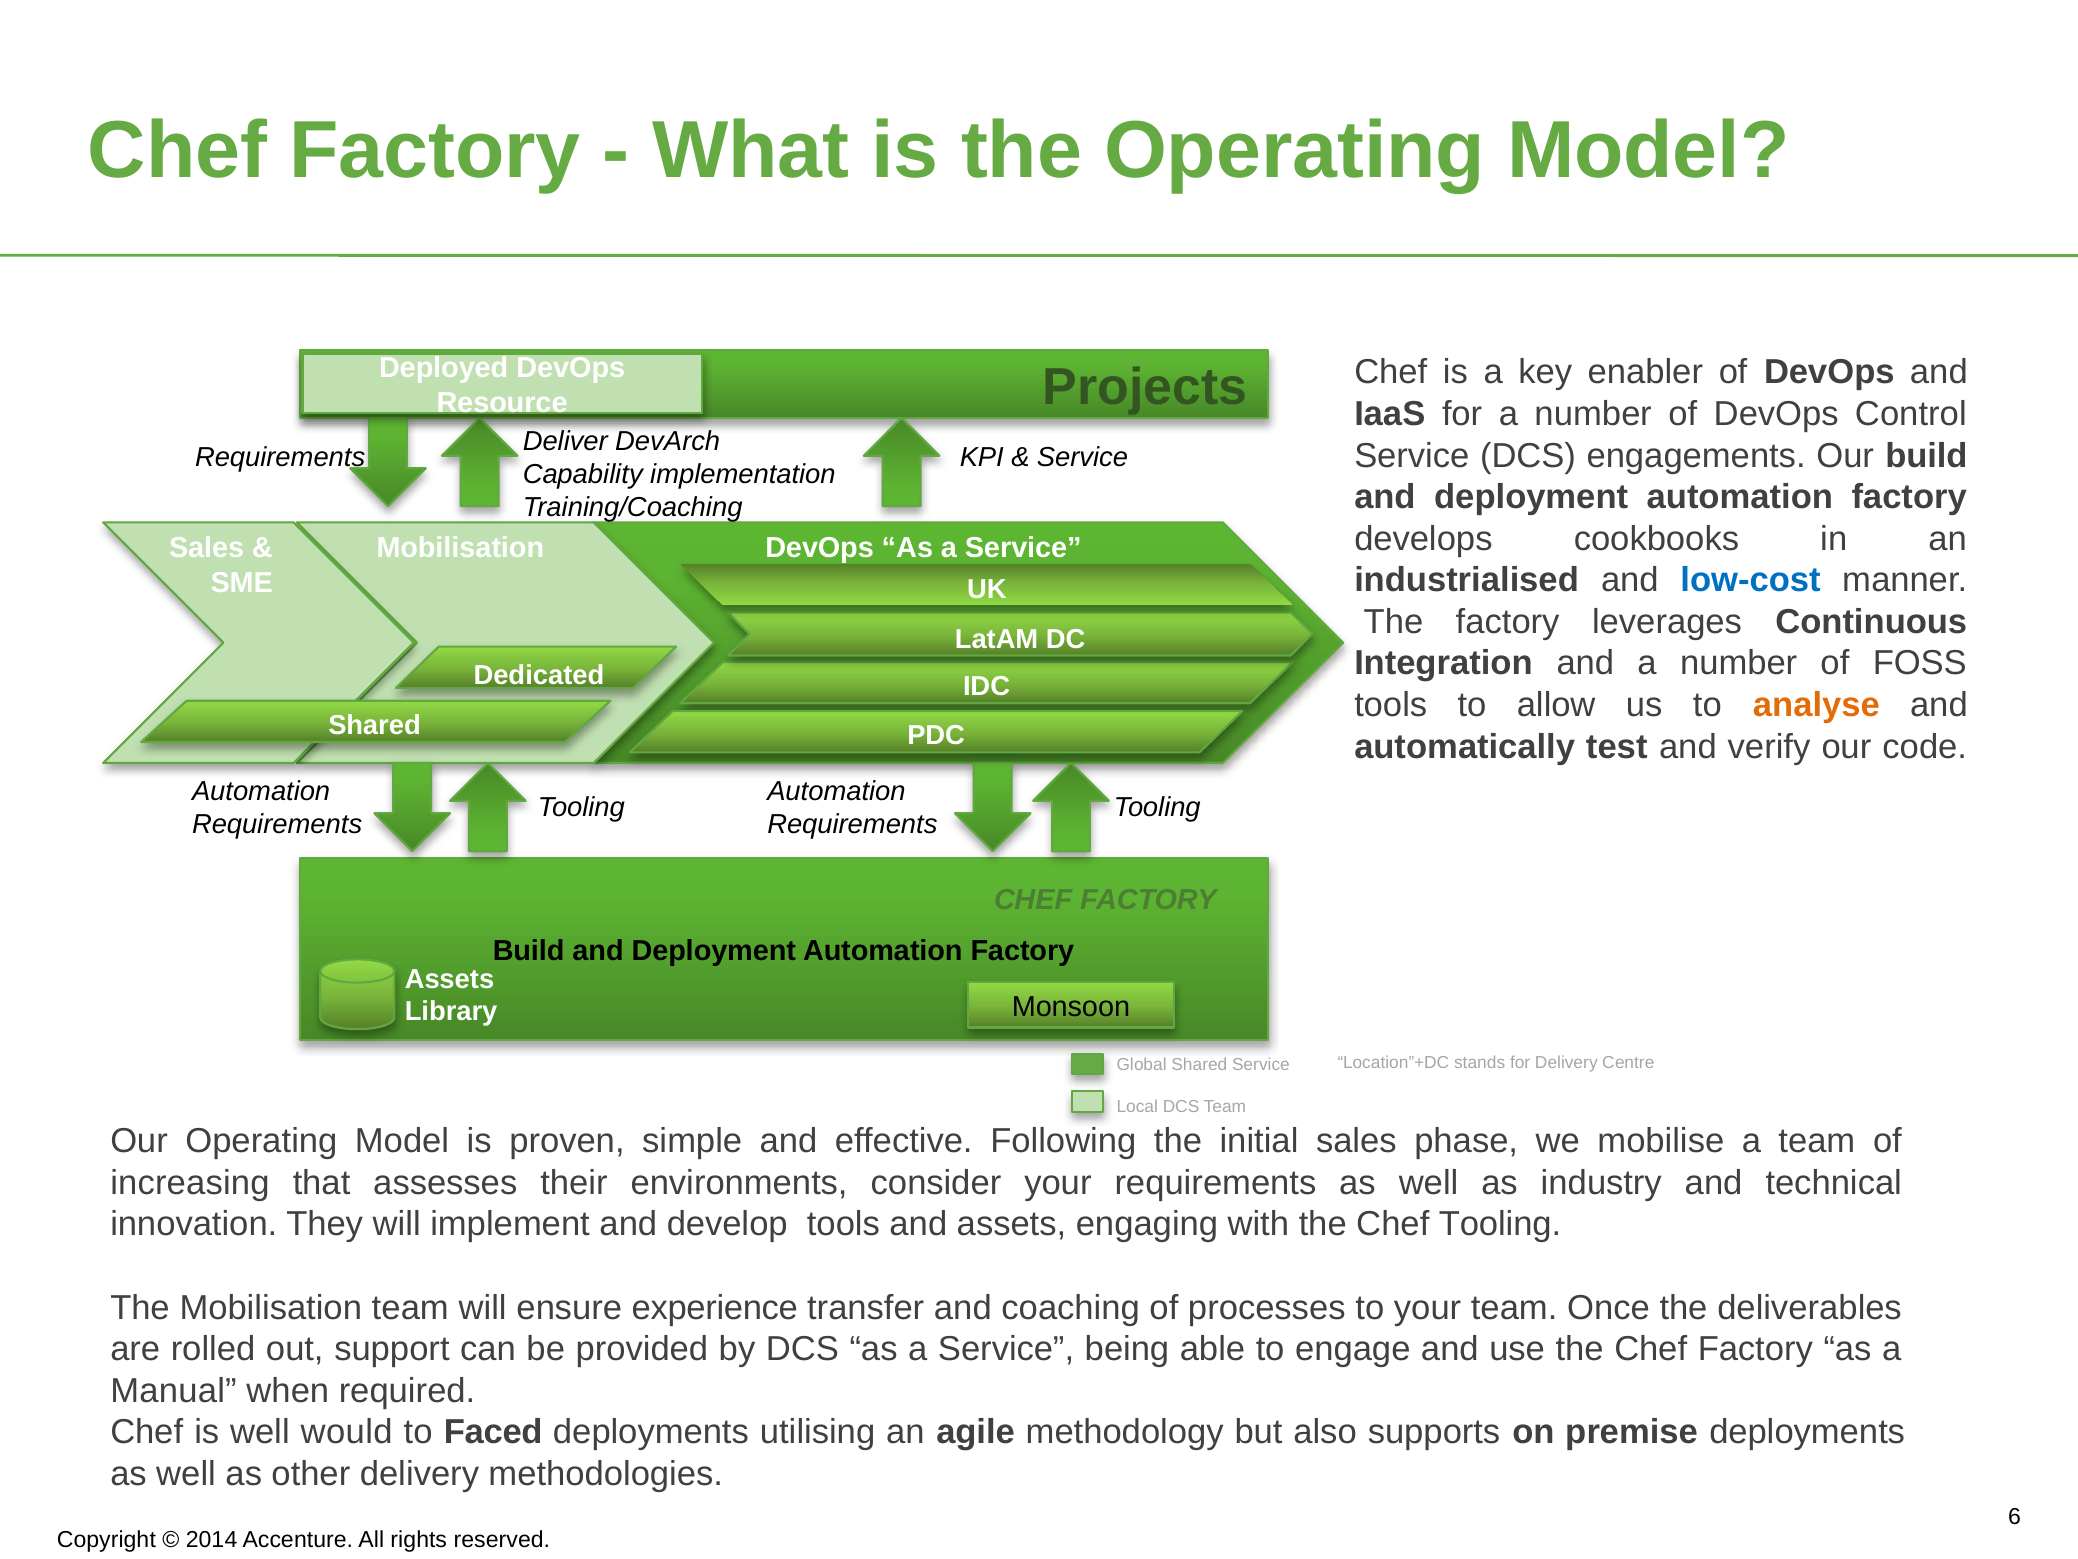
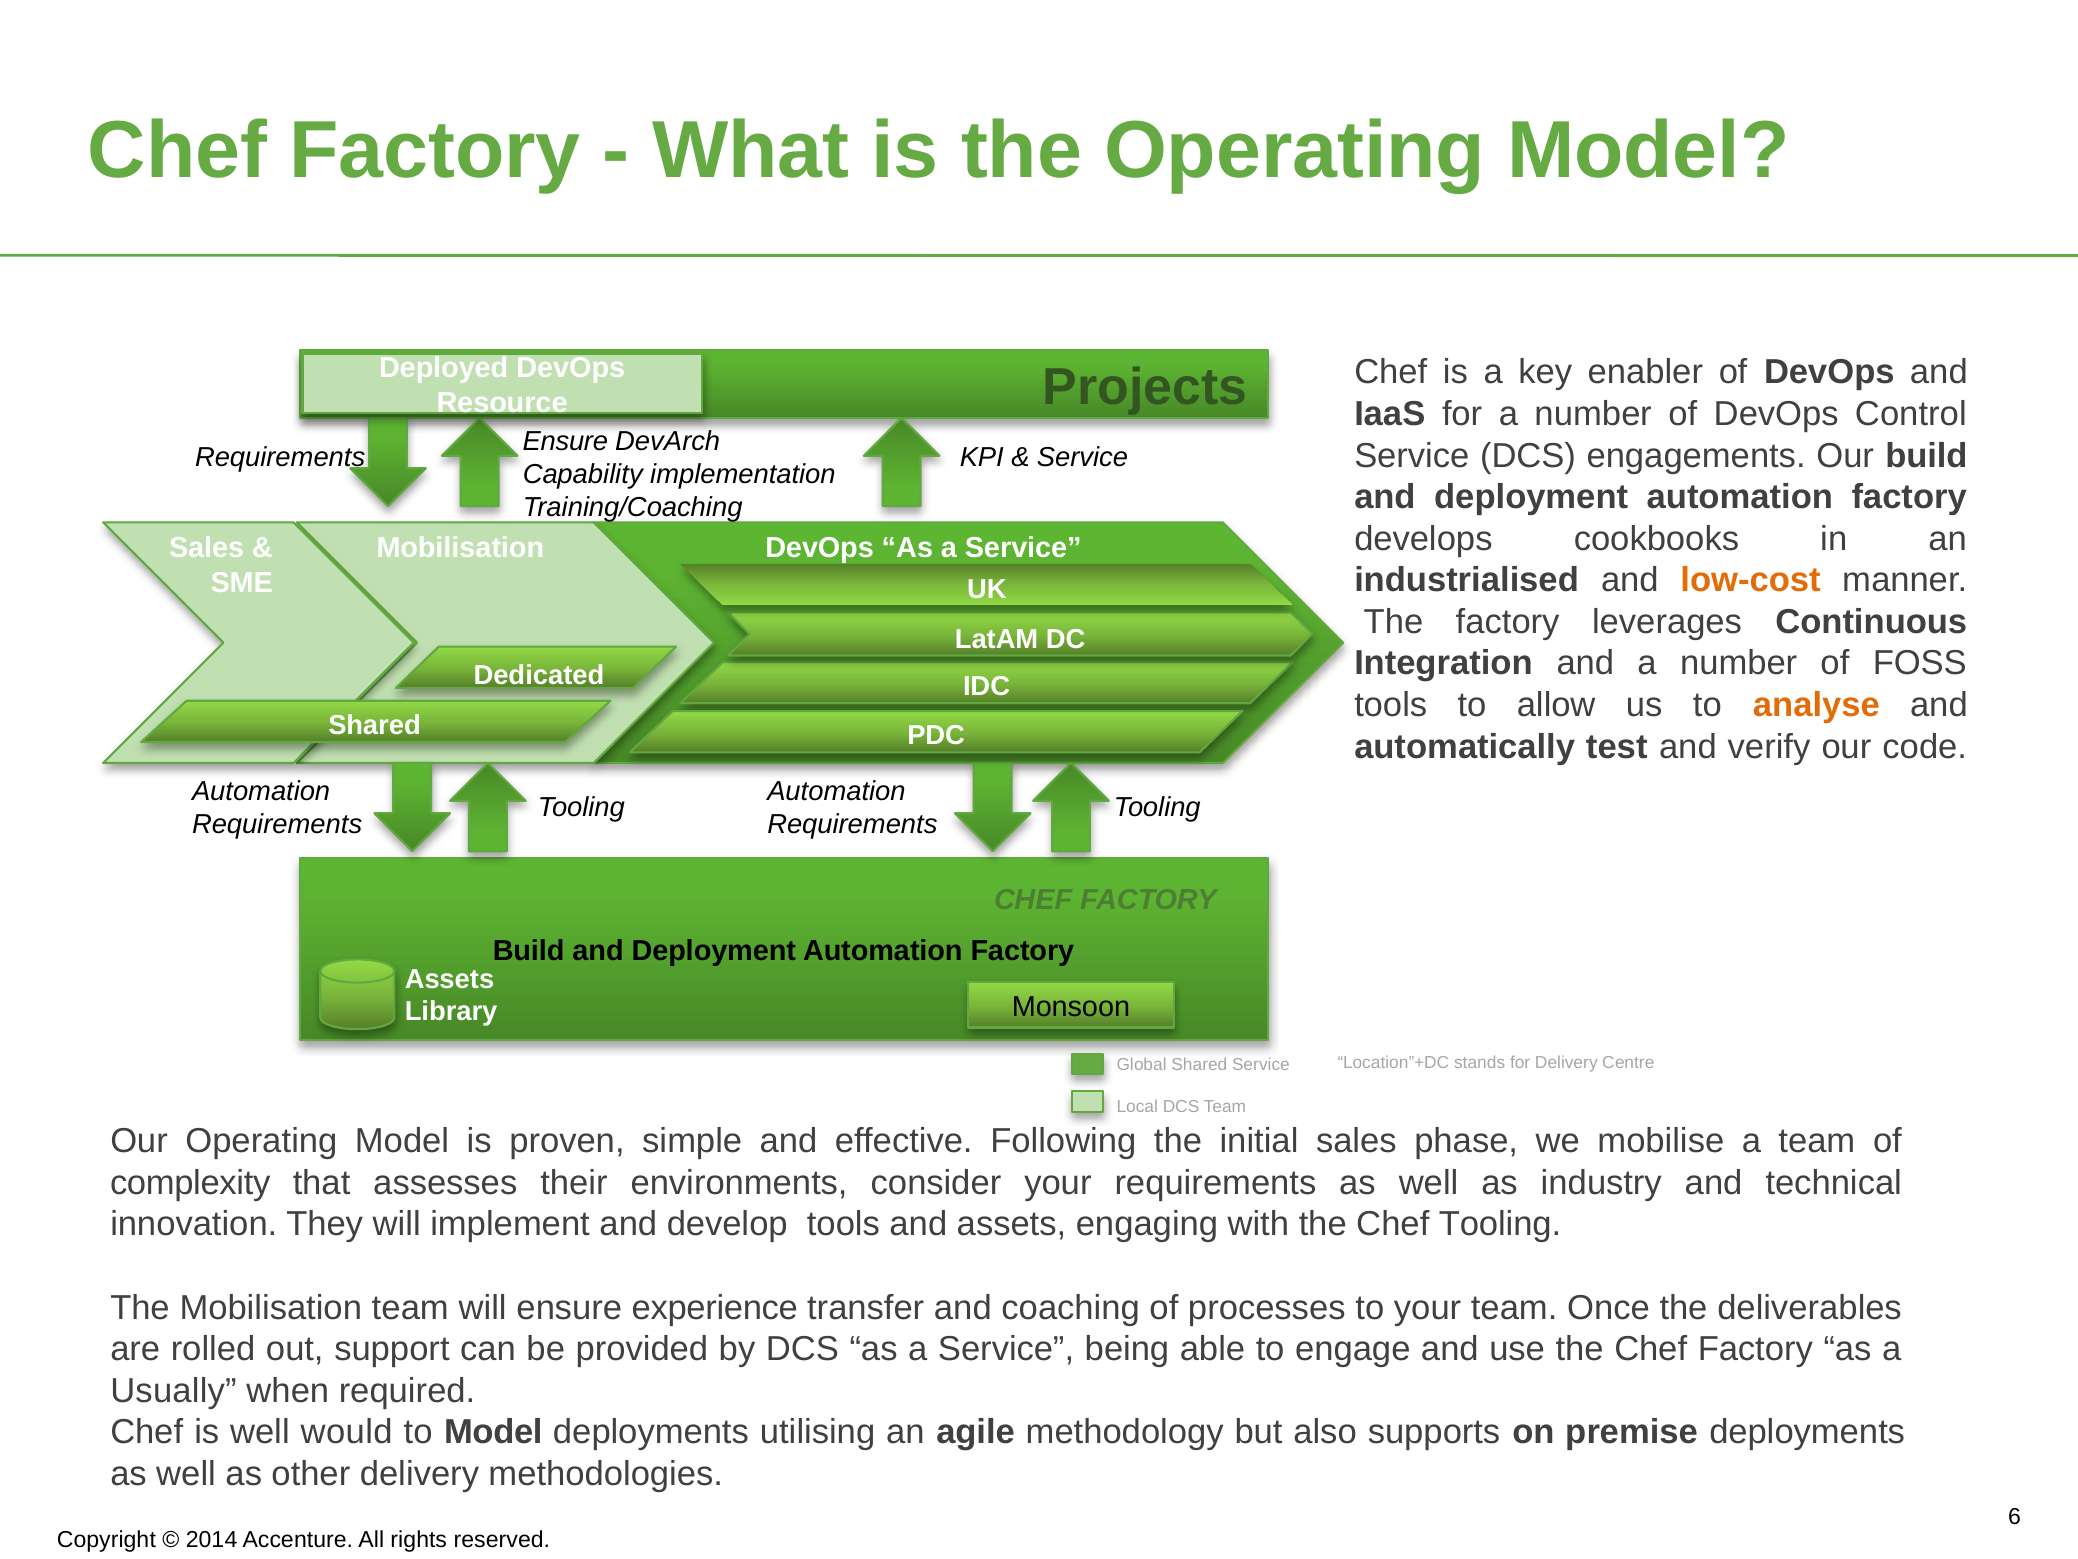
Deliver at (565, 442): Deliver -> Ensure
low-cost colour: blue -> orange
increasing: increasing -> complexity
Manual: Manual -> Usually
to Faced: Faced -> Model
